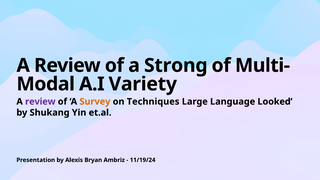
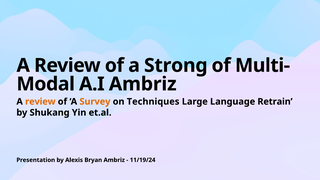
A.I Variety: Variety -> Ambriz
review at (40, 102) colour: purple -> orange
Looked: Looked -> Retrain
